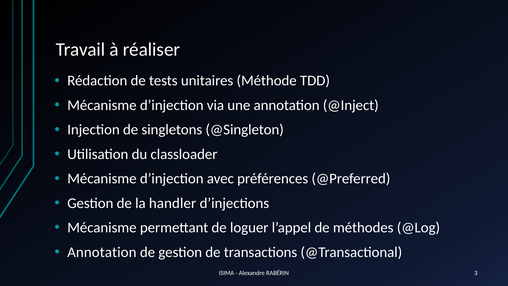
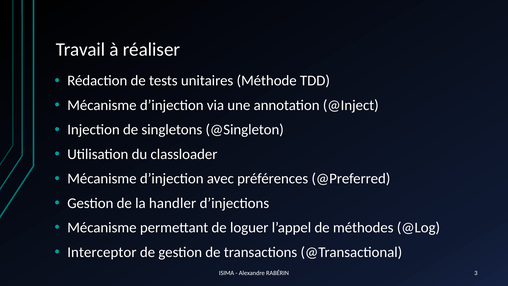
Annotation at (102, 252): Annotation -> Interceptor
